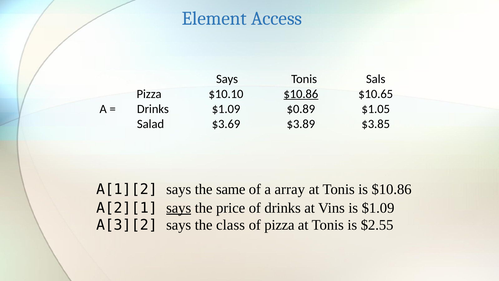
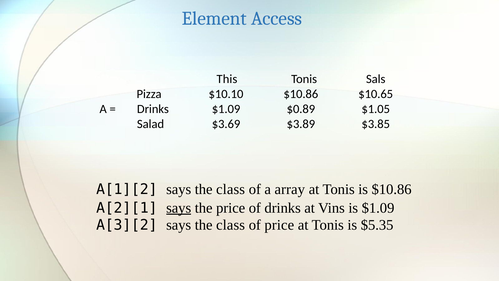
Says at (227, 79): Says -> This
$10.86 at (301, 94) underline: present -> none
A[1][2 says the same: same -> class
of pizza: pizza -> price
$2.55: $2.55 -> $5.35
